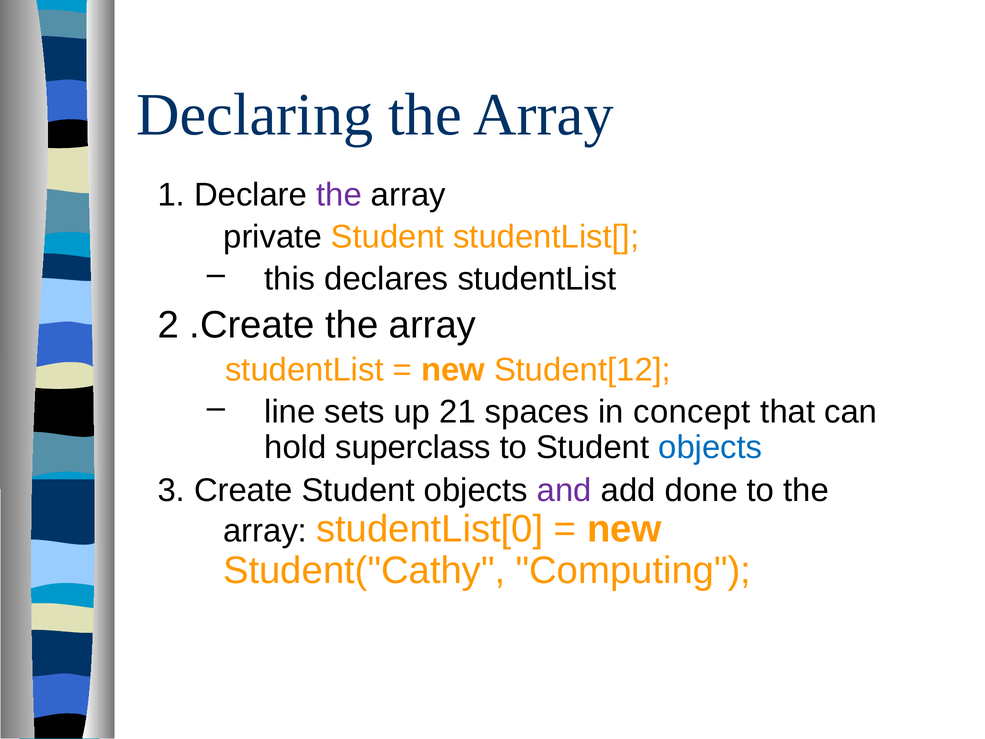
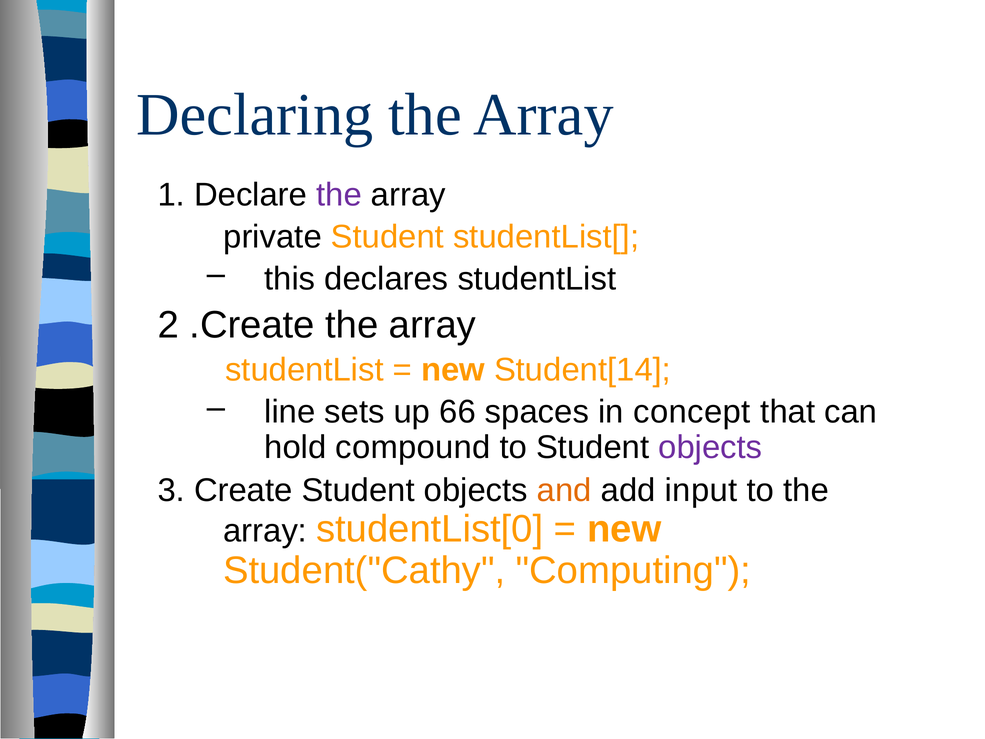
Student[12: Student[12 -> Student[14
21: 21 -> 66
superclass: superclass -> compound
objects at (710, 447) colour: blue -> purple
and colour: purple -> orange
done: done -> input
